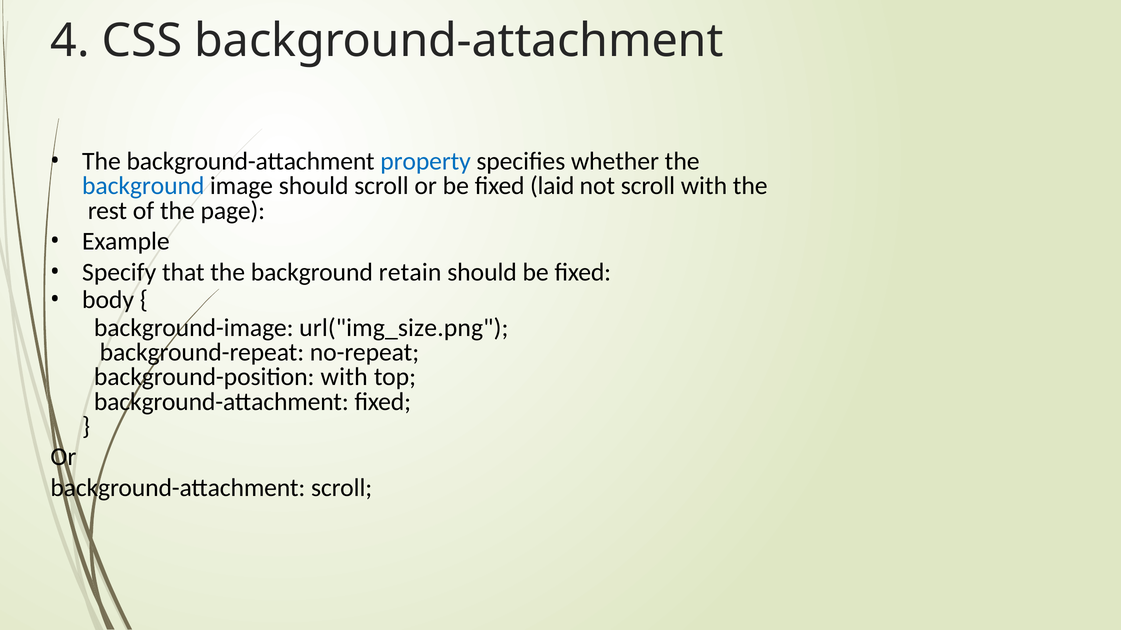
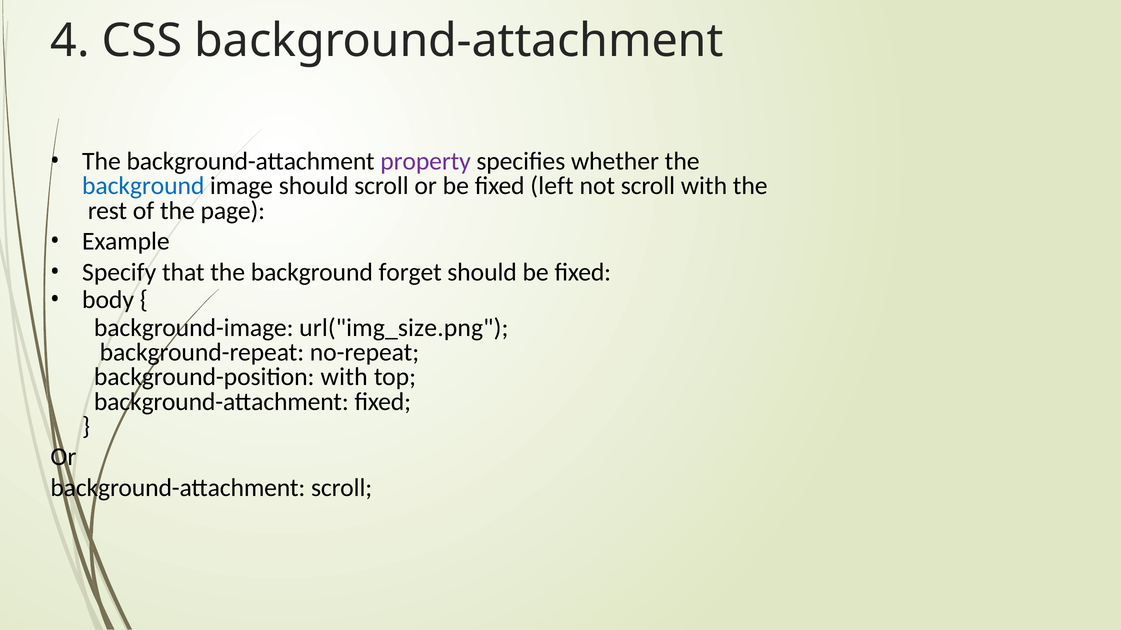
property colour: blue -> purple
laid: laid -> left
retain: retain -> forget
